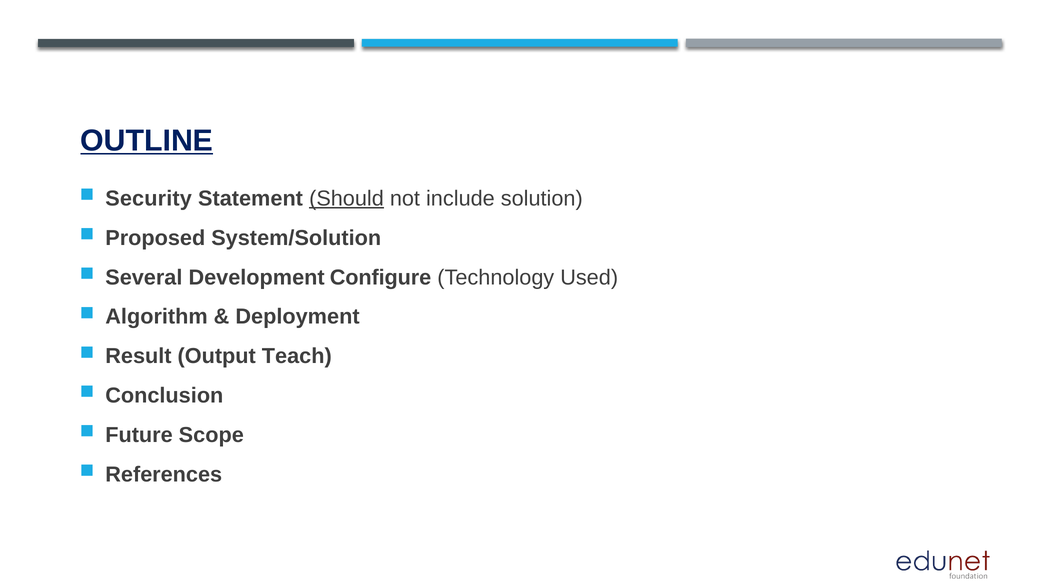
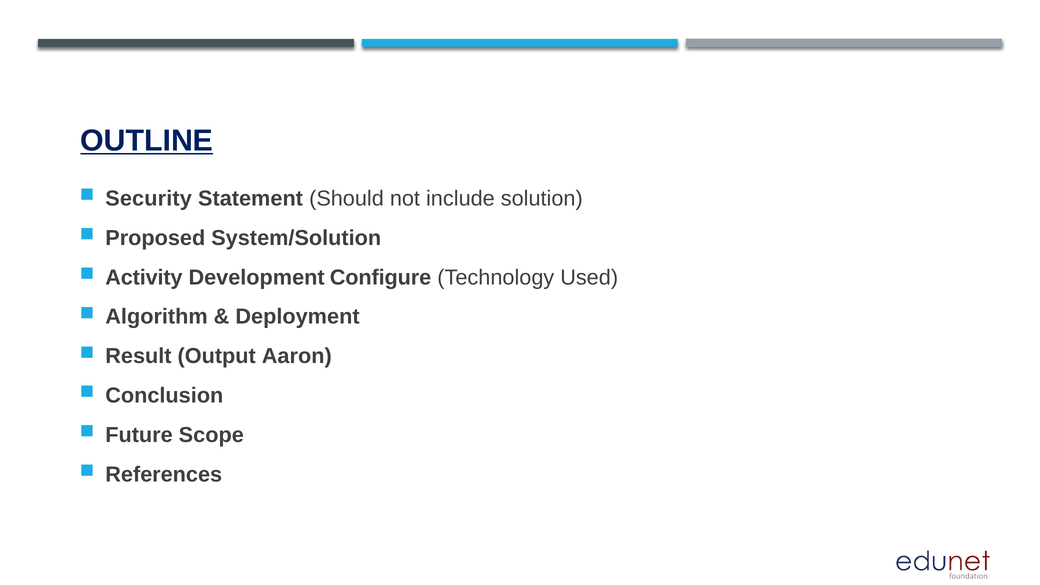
Should underline: present -> none
Several: Several -> Activity
Teach: Teach -> Aaron
